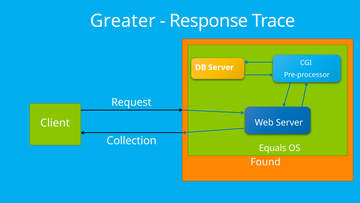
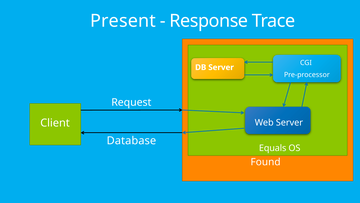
Greater: Greater -> Present
Collection: Collection -> Database
